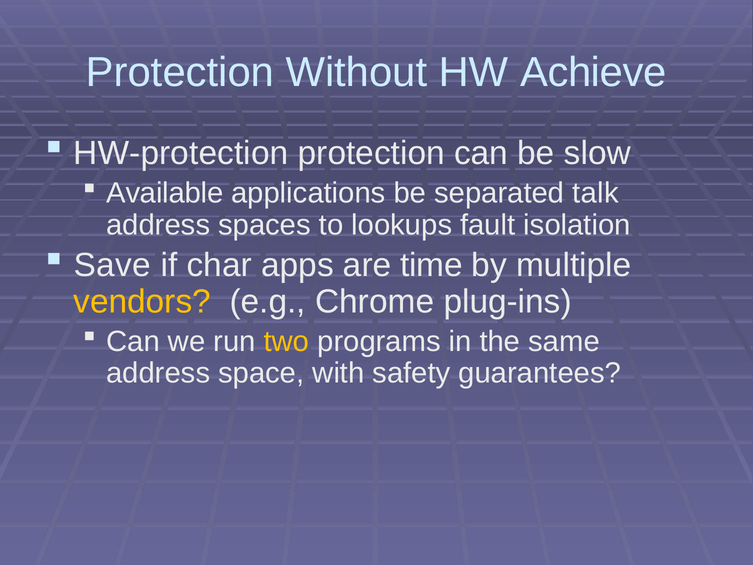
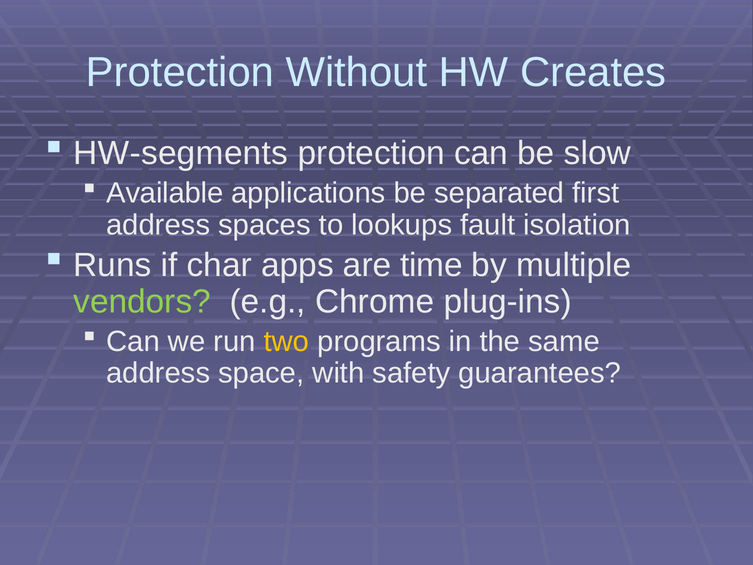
Achieve: Achieve -> Creates
HW-protection: HW-protection -> HW-segments
talk: talk -> first
Save: Save -> Runs
vendors colour: yellow -> light green
